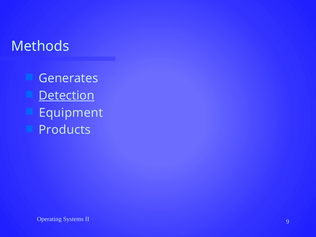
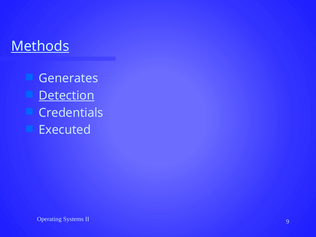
Methods underline: none -> present
Equipment: Equipment -> Credentials
Products: Products -> Executed
